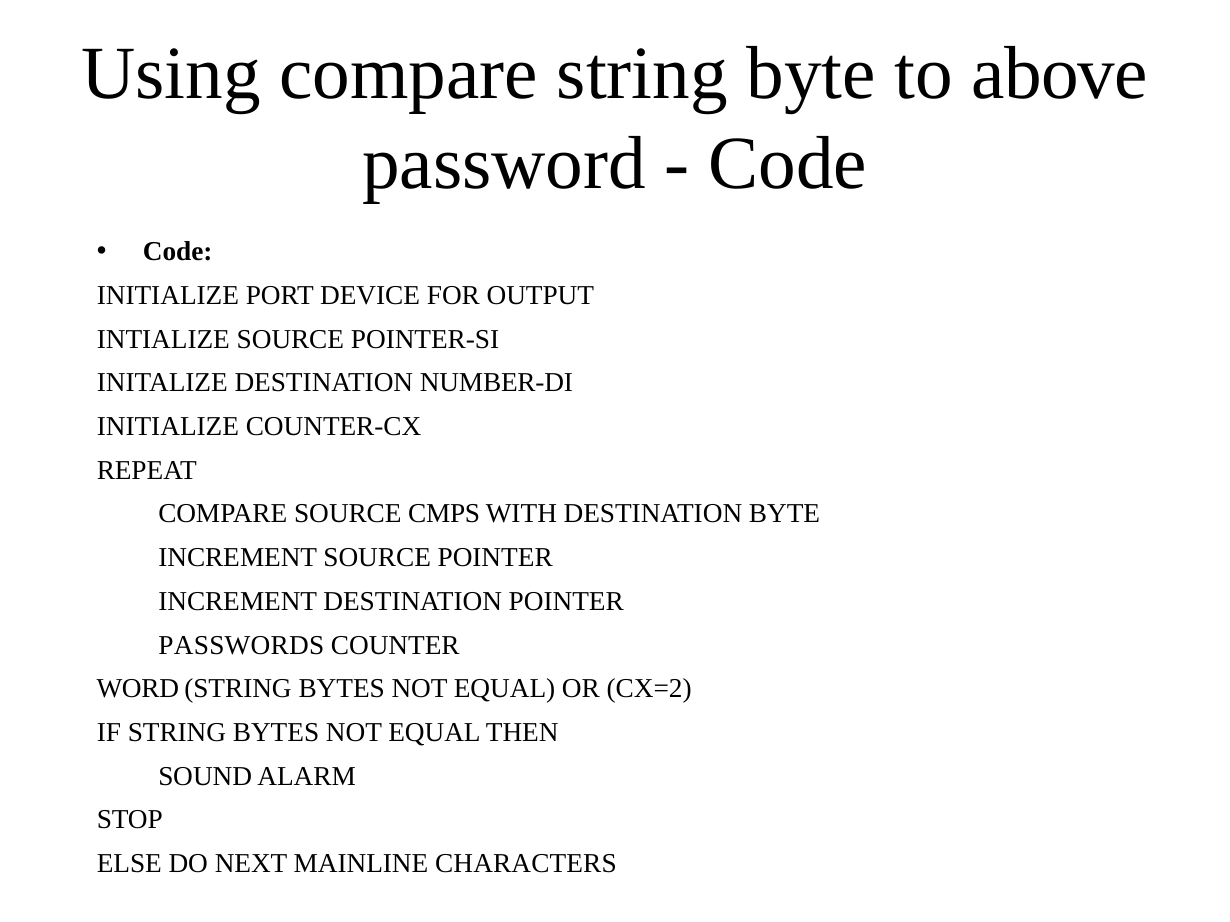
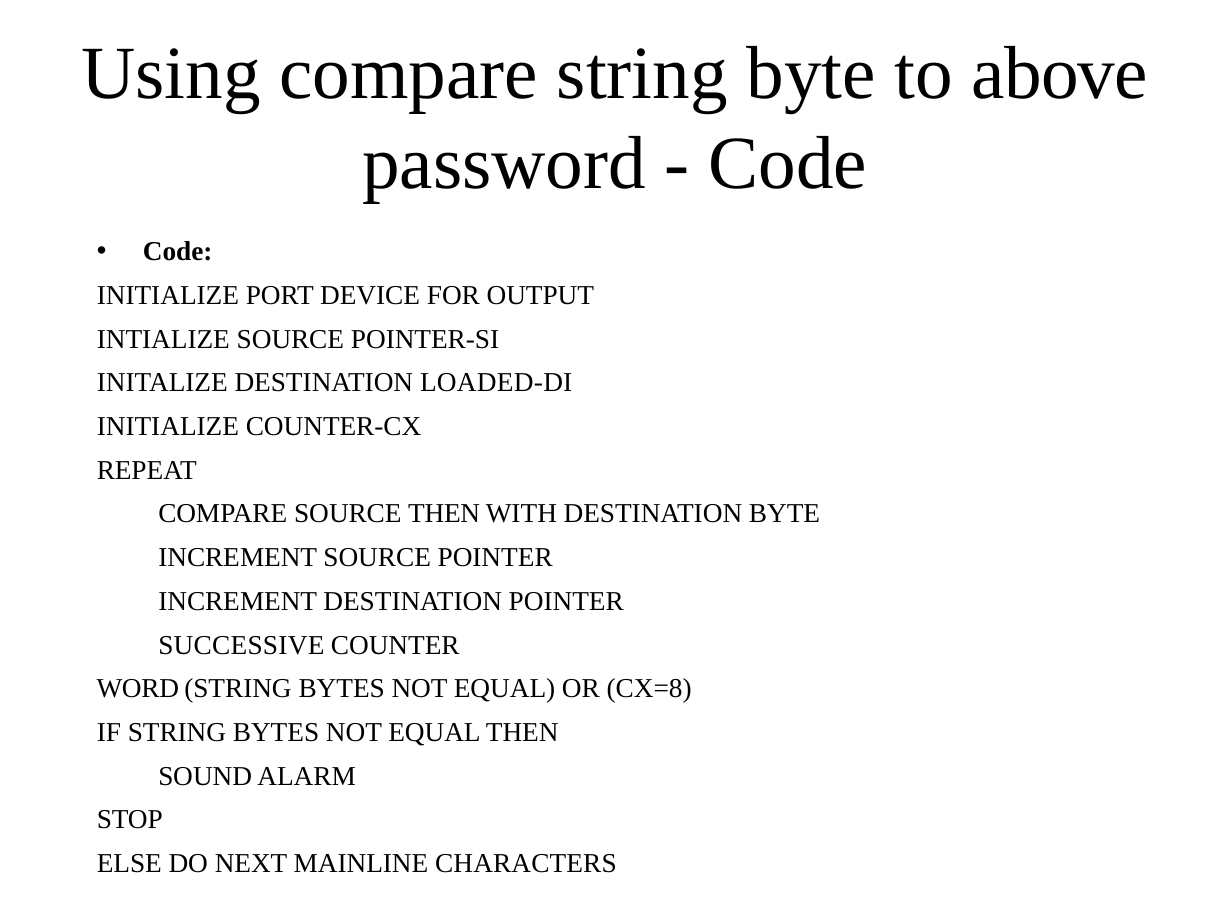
NUMBER-DI: NUMBER-DI -> LOADED-DI
SOURCE CMPS: CMPS -> THEN
PASSWORDS: PASSWORDS -> SUCCESSIVE
CX=2: CX=2 -> CX=8
